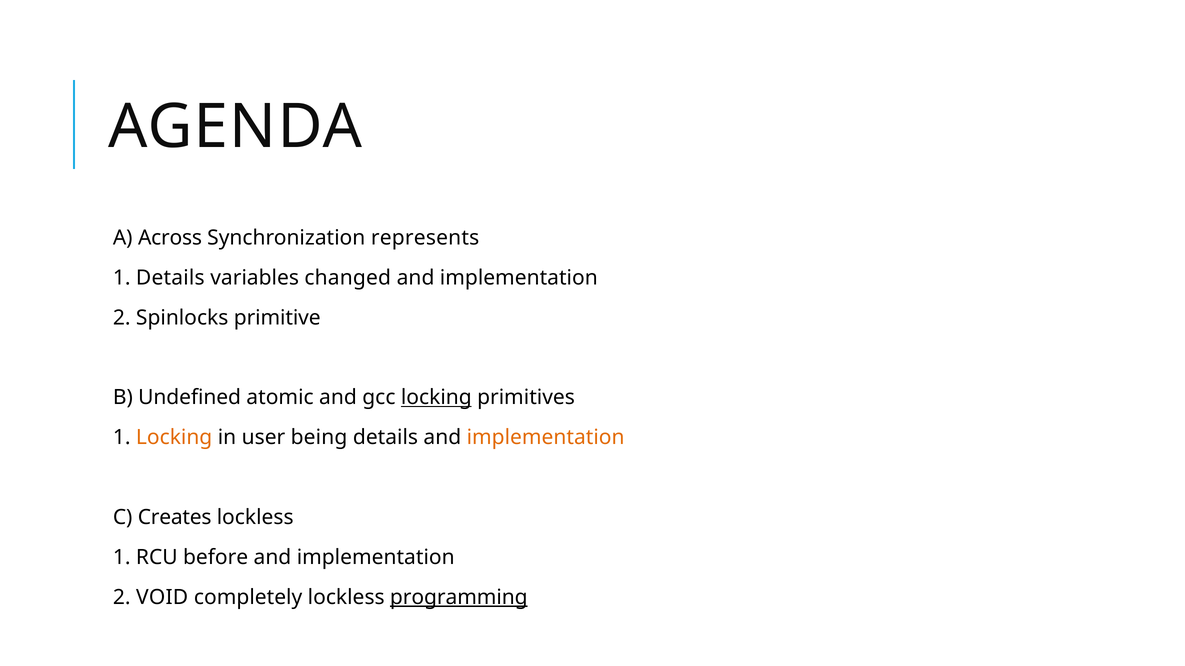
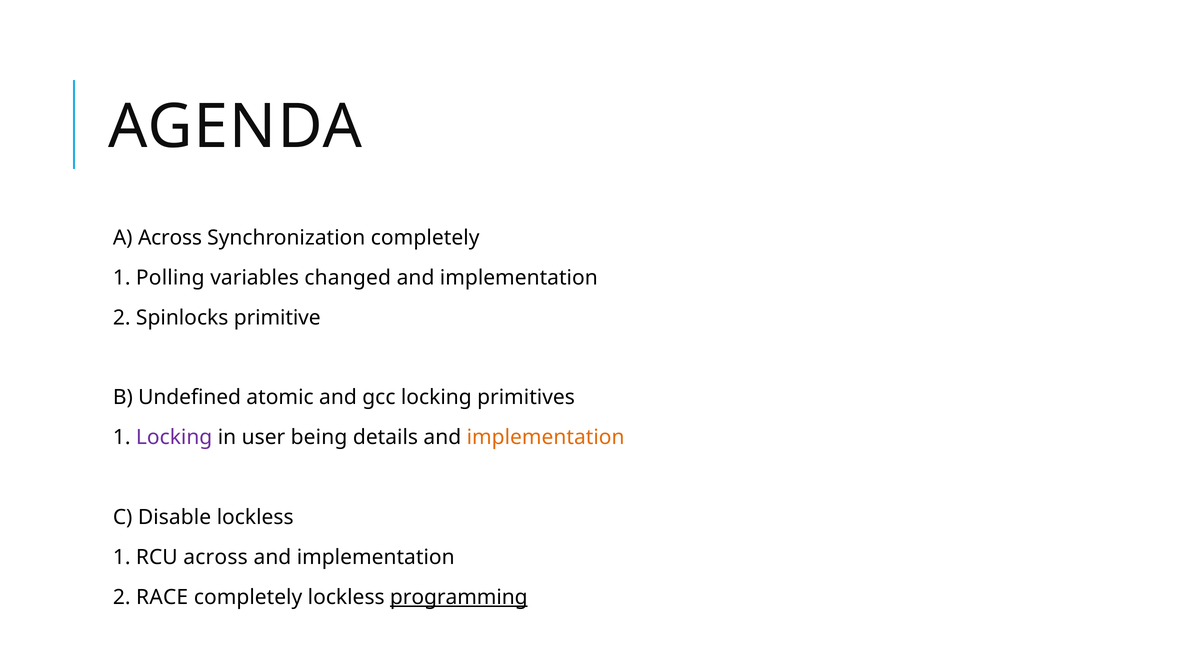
Synchronization represents: represents -> completely
1 Details: Details -> Polling
locking at (436, 398) underline: present -> none
Locking at (174, 438) colour: orange -> purple
Creates: Creates -> Disable
RCU before: before -> across
VOID: VOID -> RACE
